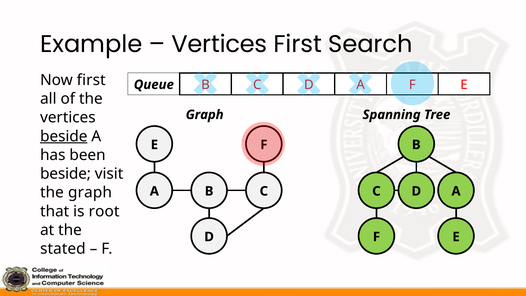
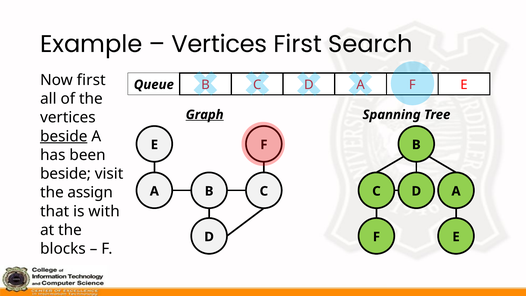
Graph at (205, 115) underline: none -> present
the graph: graph -> assign
root: root -> with
stated: stated -> blocks
